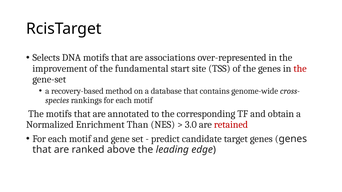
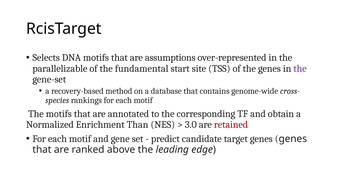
associations: associations -> assumptions
improvement: improvement -> parallelizable
the at (300, 69) colour: red -> purple
